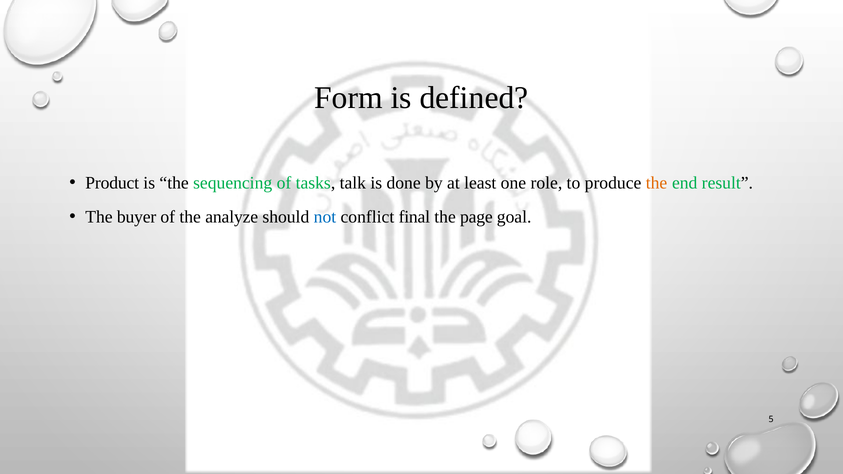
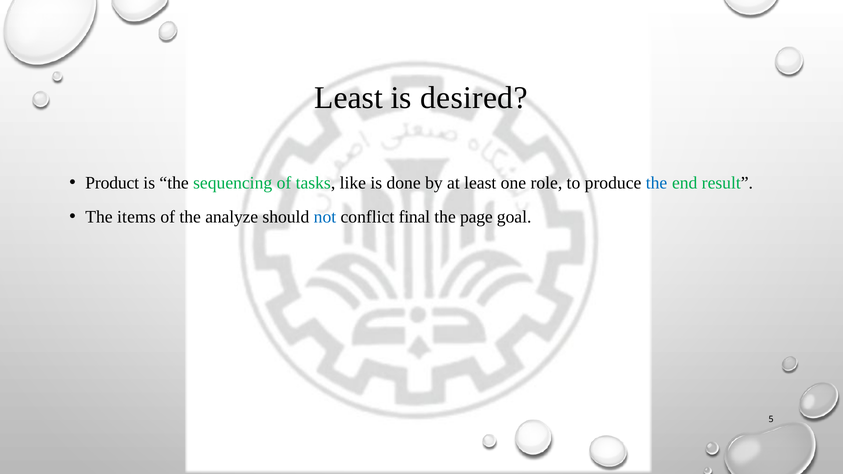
Form at (349, 98): Form -> Least
defined: defined -> desired
talk: talk -> like
the at (657, 183) colour: orange -> blue
buyer: buyer -> items
